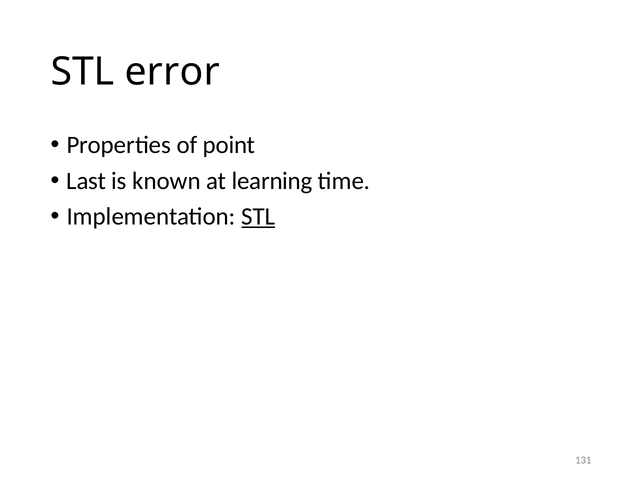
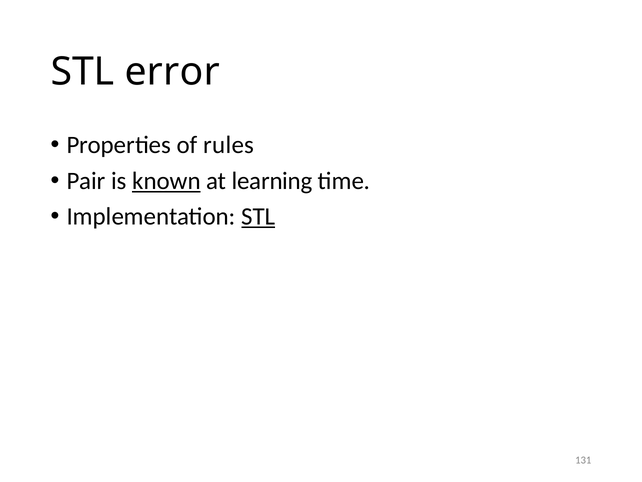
point: point -> rules
Last: Last -> Pair
known underline: none -> present
